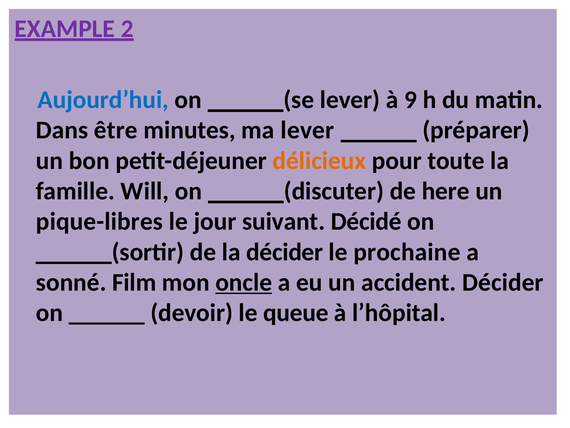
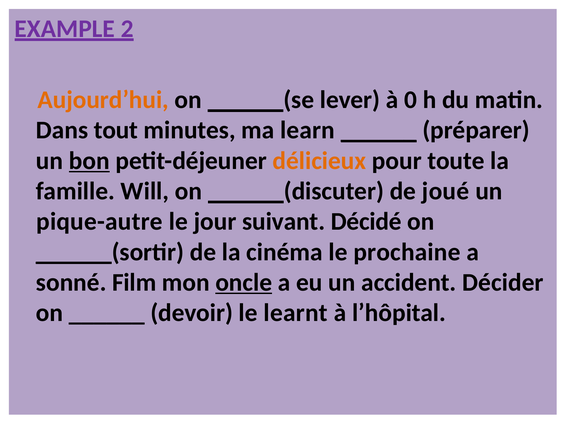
Aujourd’hui colour: blue -> orange
9: 9 -> 0
être: être -> tout
ma lever: lever -> learn
bon underline: none -> present
here: here -> joué
pique-libres: pique-libres -> pique-autre
la décider: décider -> cinéma
queue: queue -> learnt
